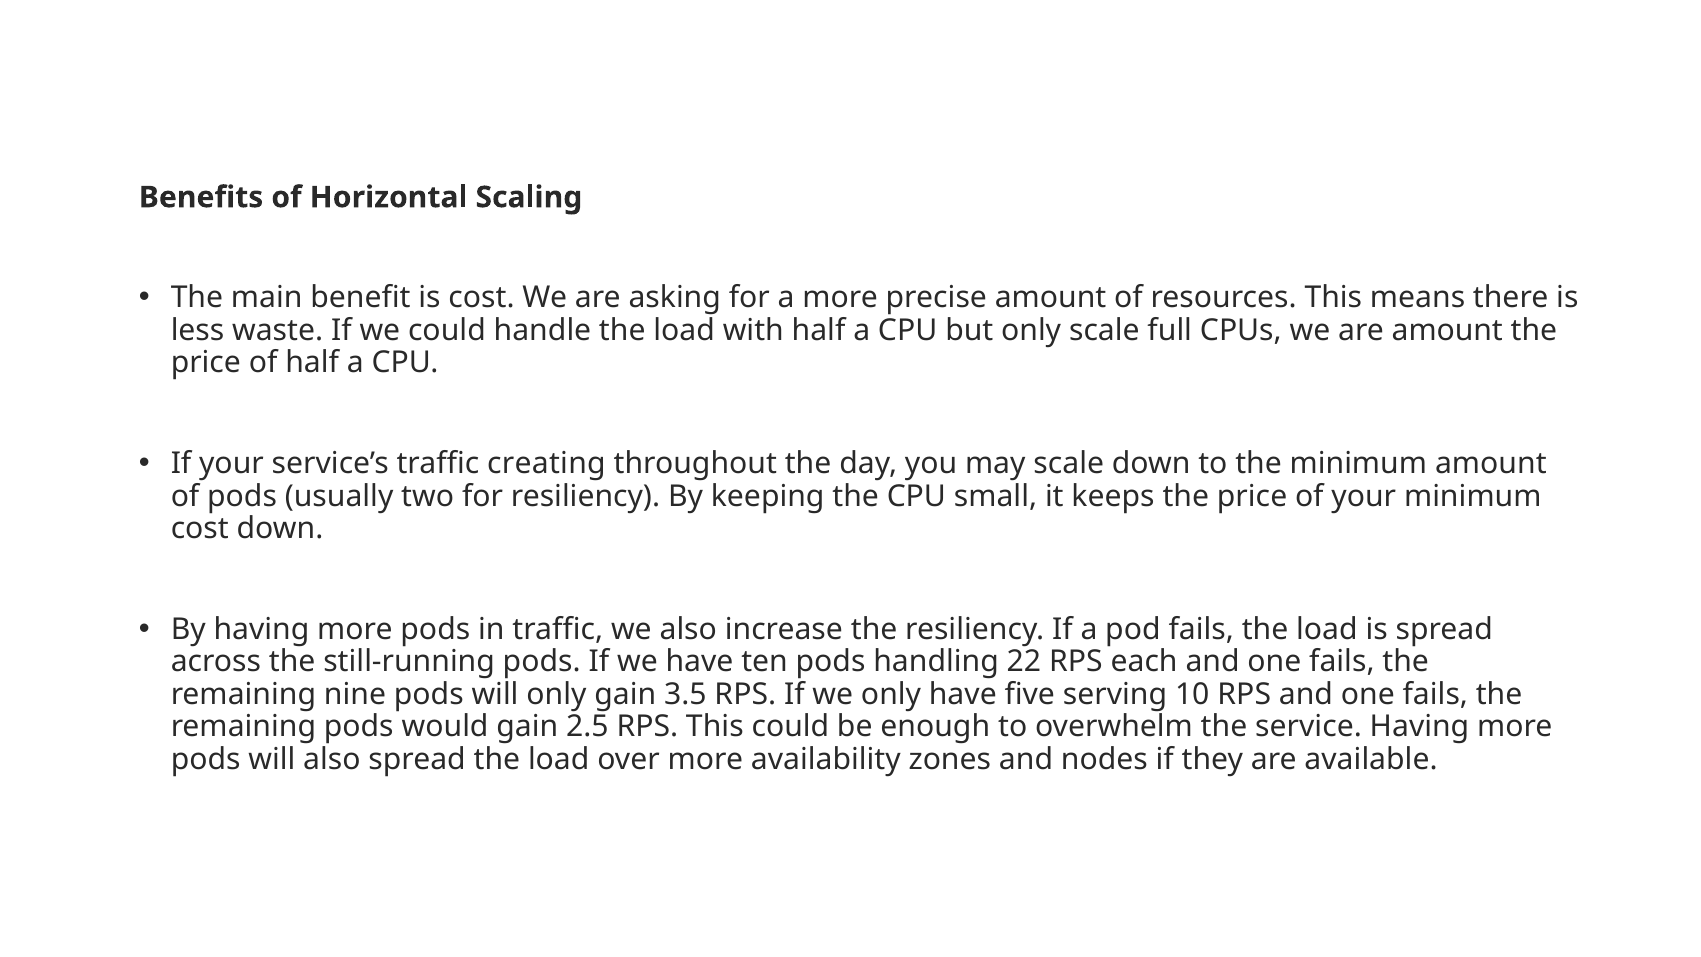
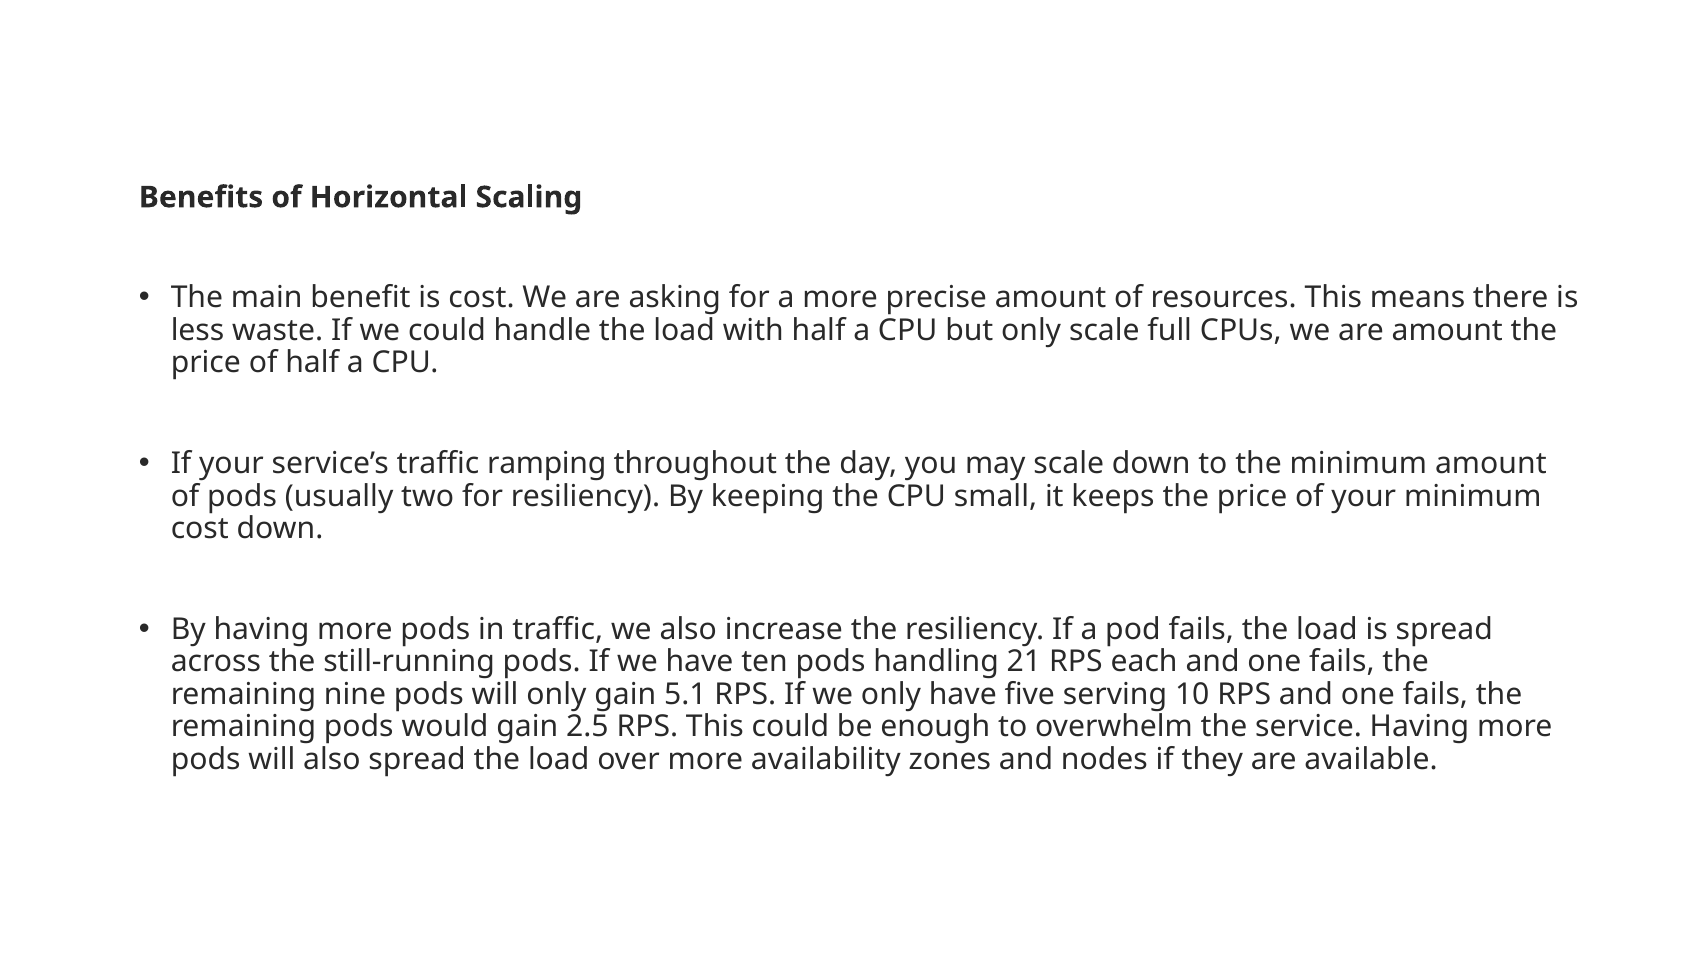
creating: creating -> ramping
22: 22 -> 21
3.5: 3.5 -> 5.1
